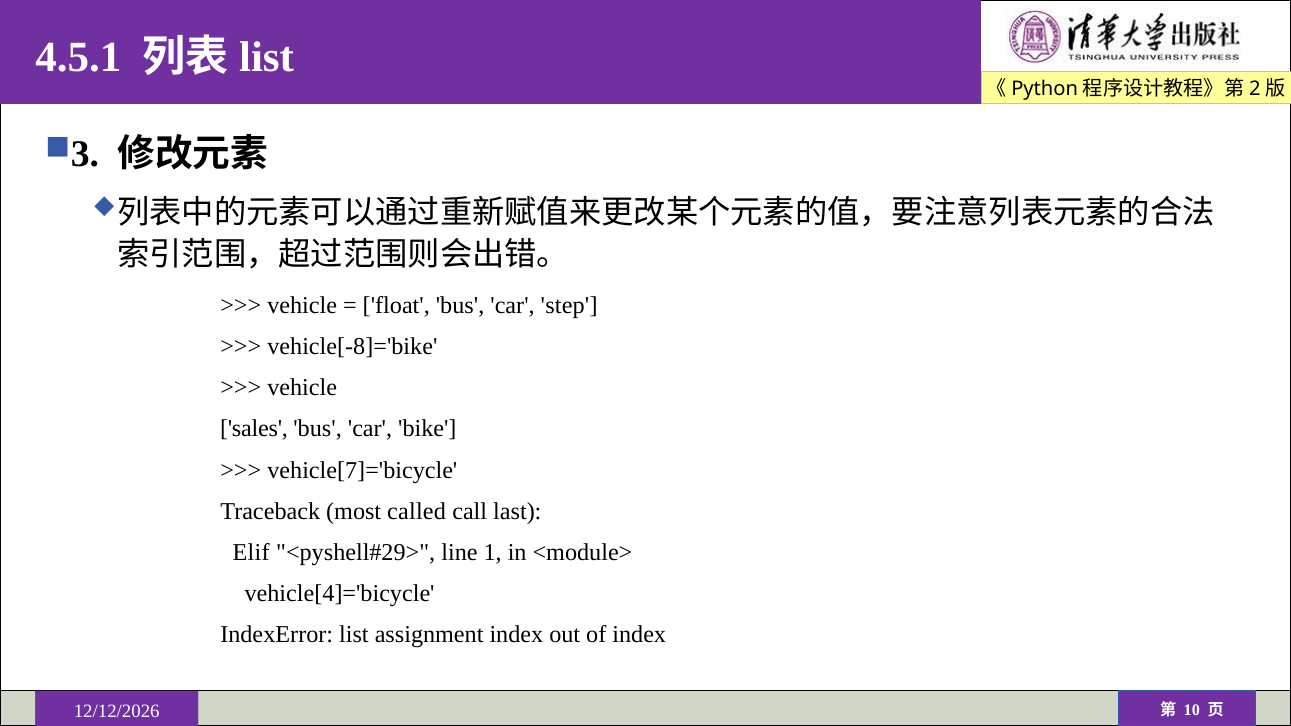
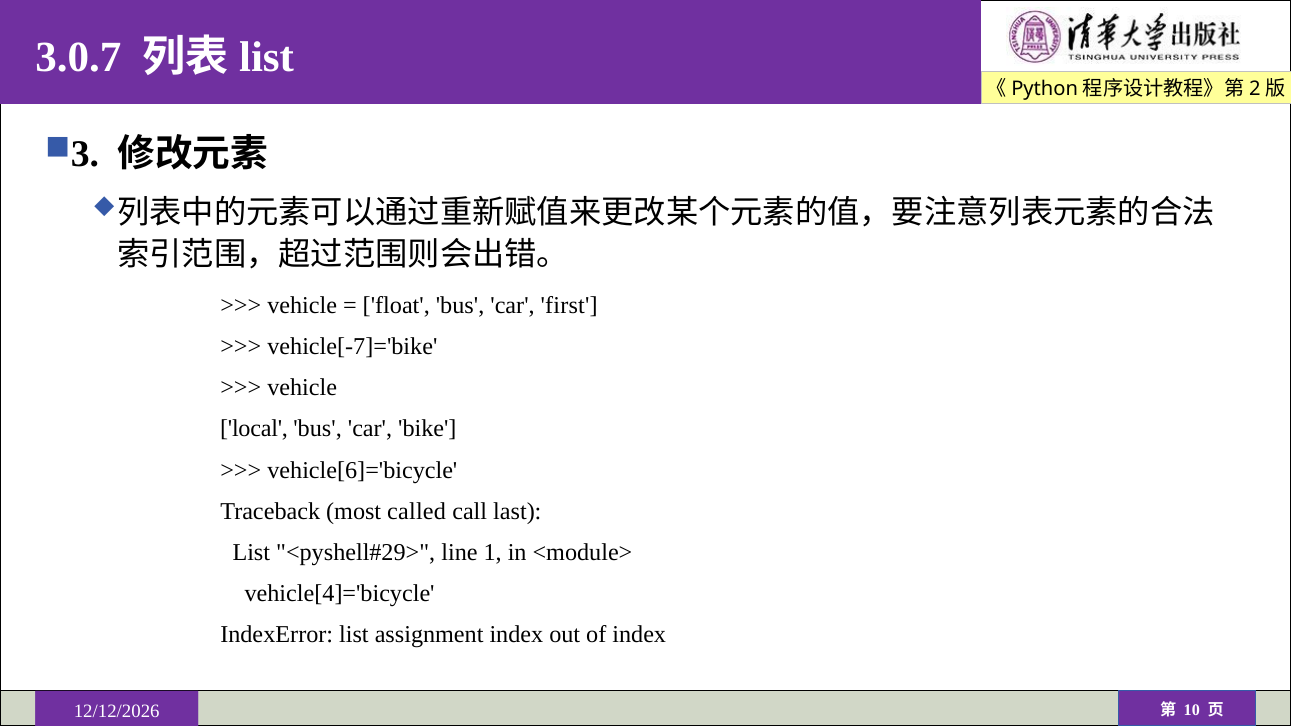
4.5.1: 4.5.1 -> 3.0.7
step: step -> first
vehicle[-8]='bike: vehicle[-8]='bike -> vehicle[-7]='bike
sales: sales -> local
vehicle[7]='bicycle: vehicle[7]='bicycle -> vehicle[6]='bicycle
Elif at (251, 553): Elif -> List
